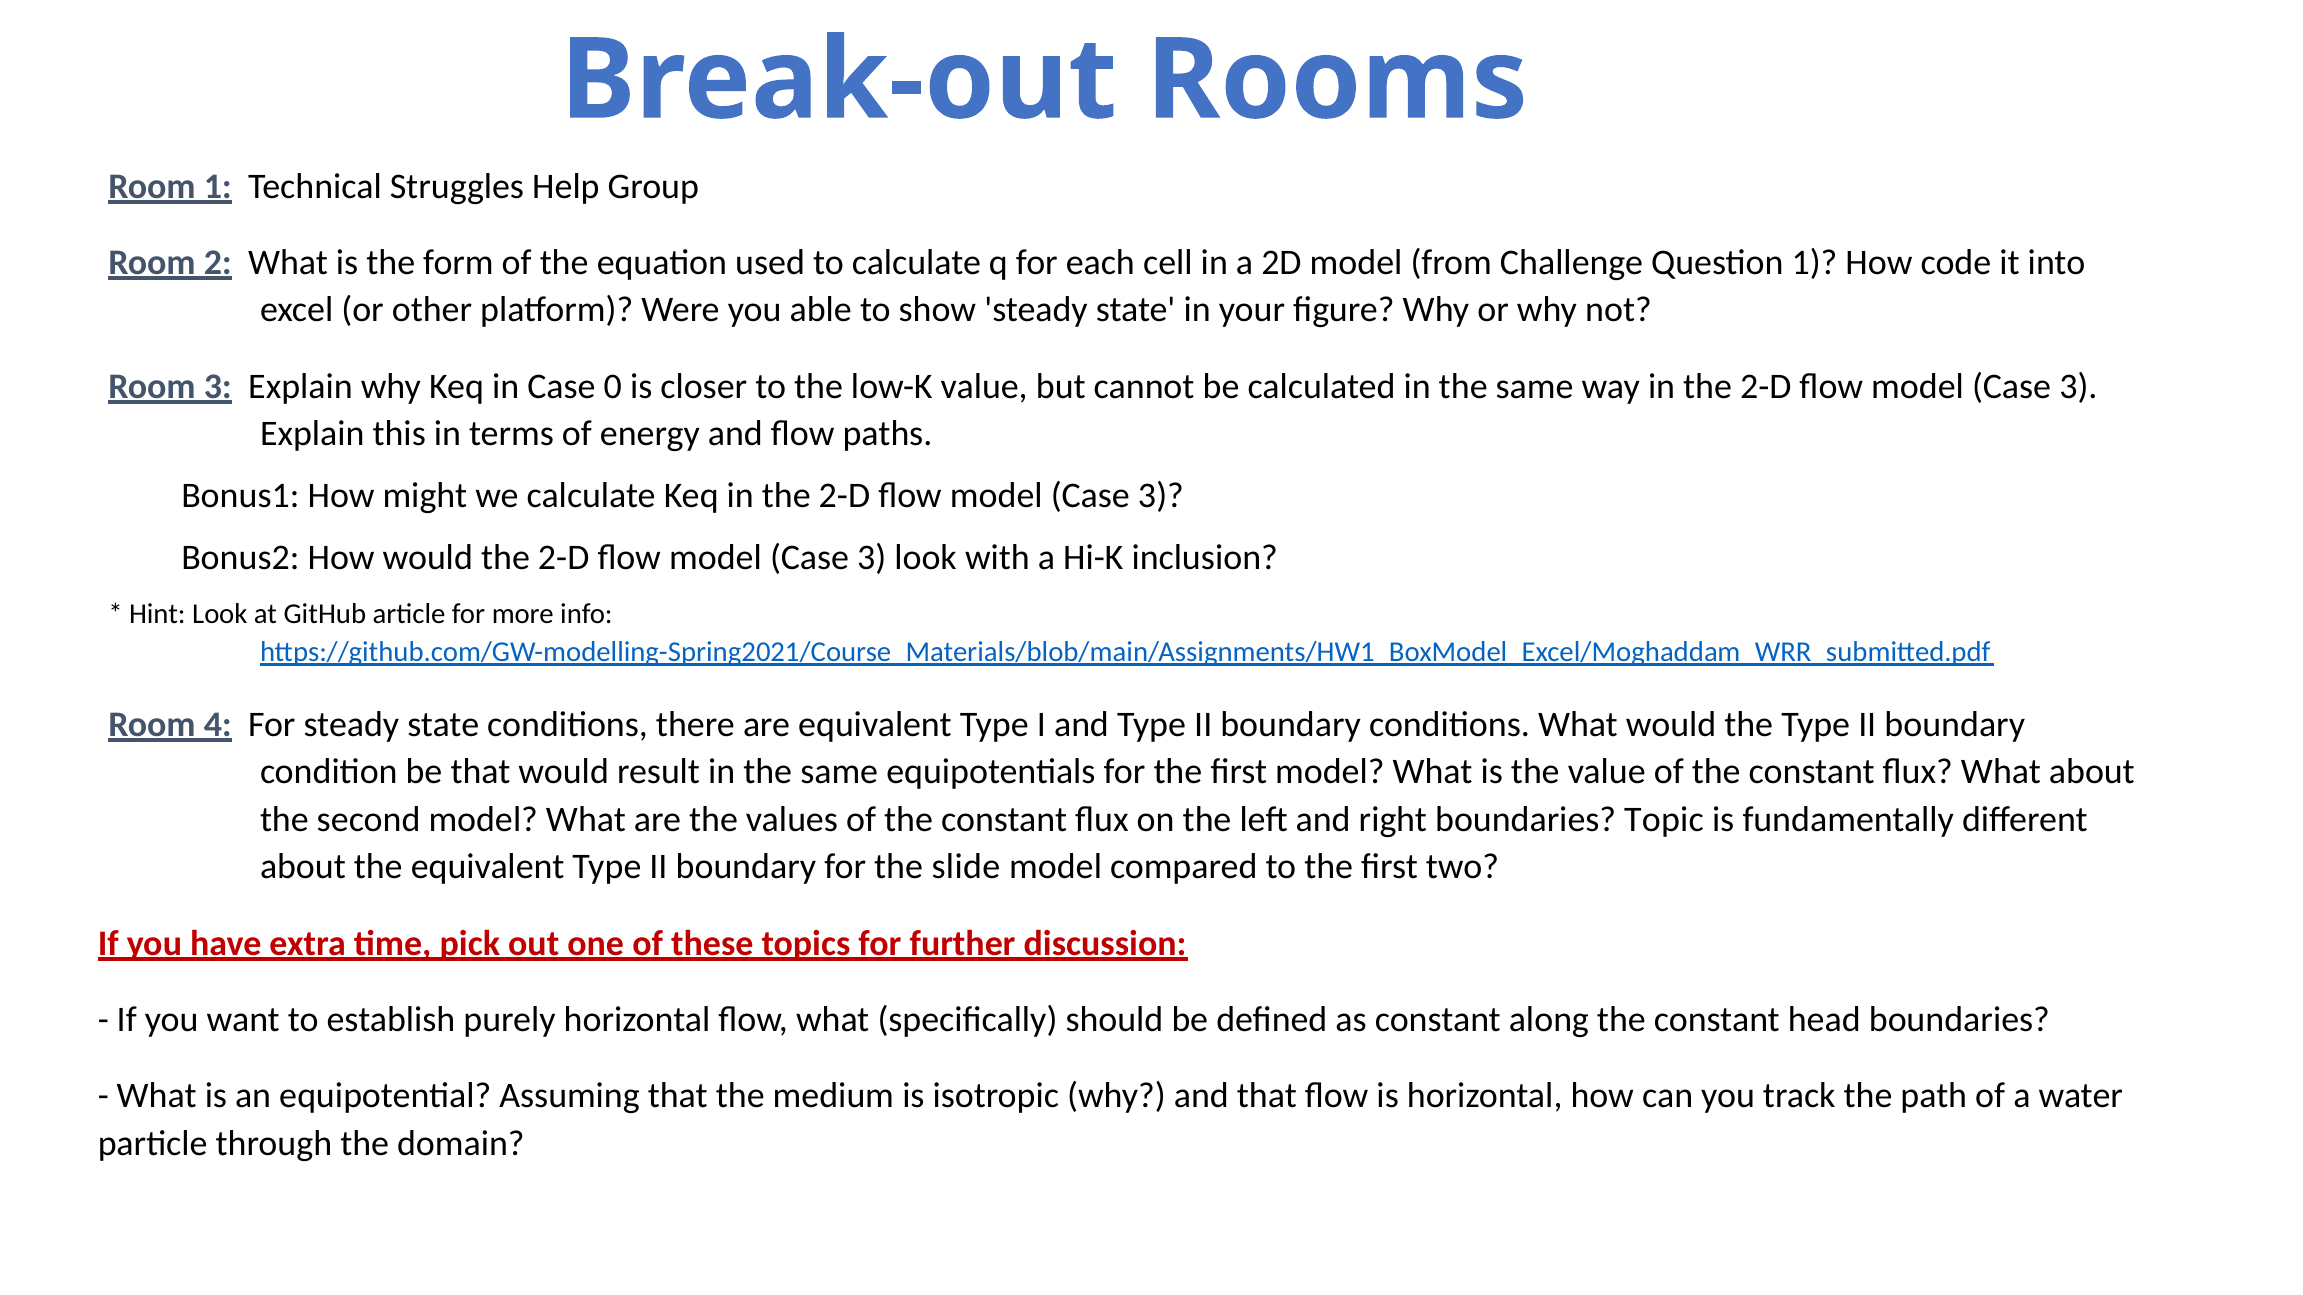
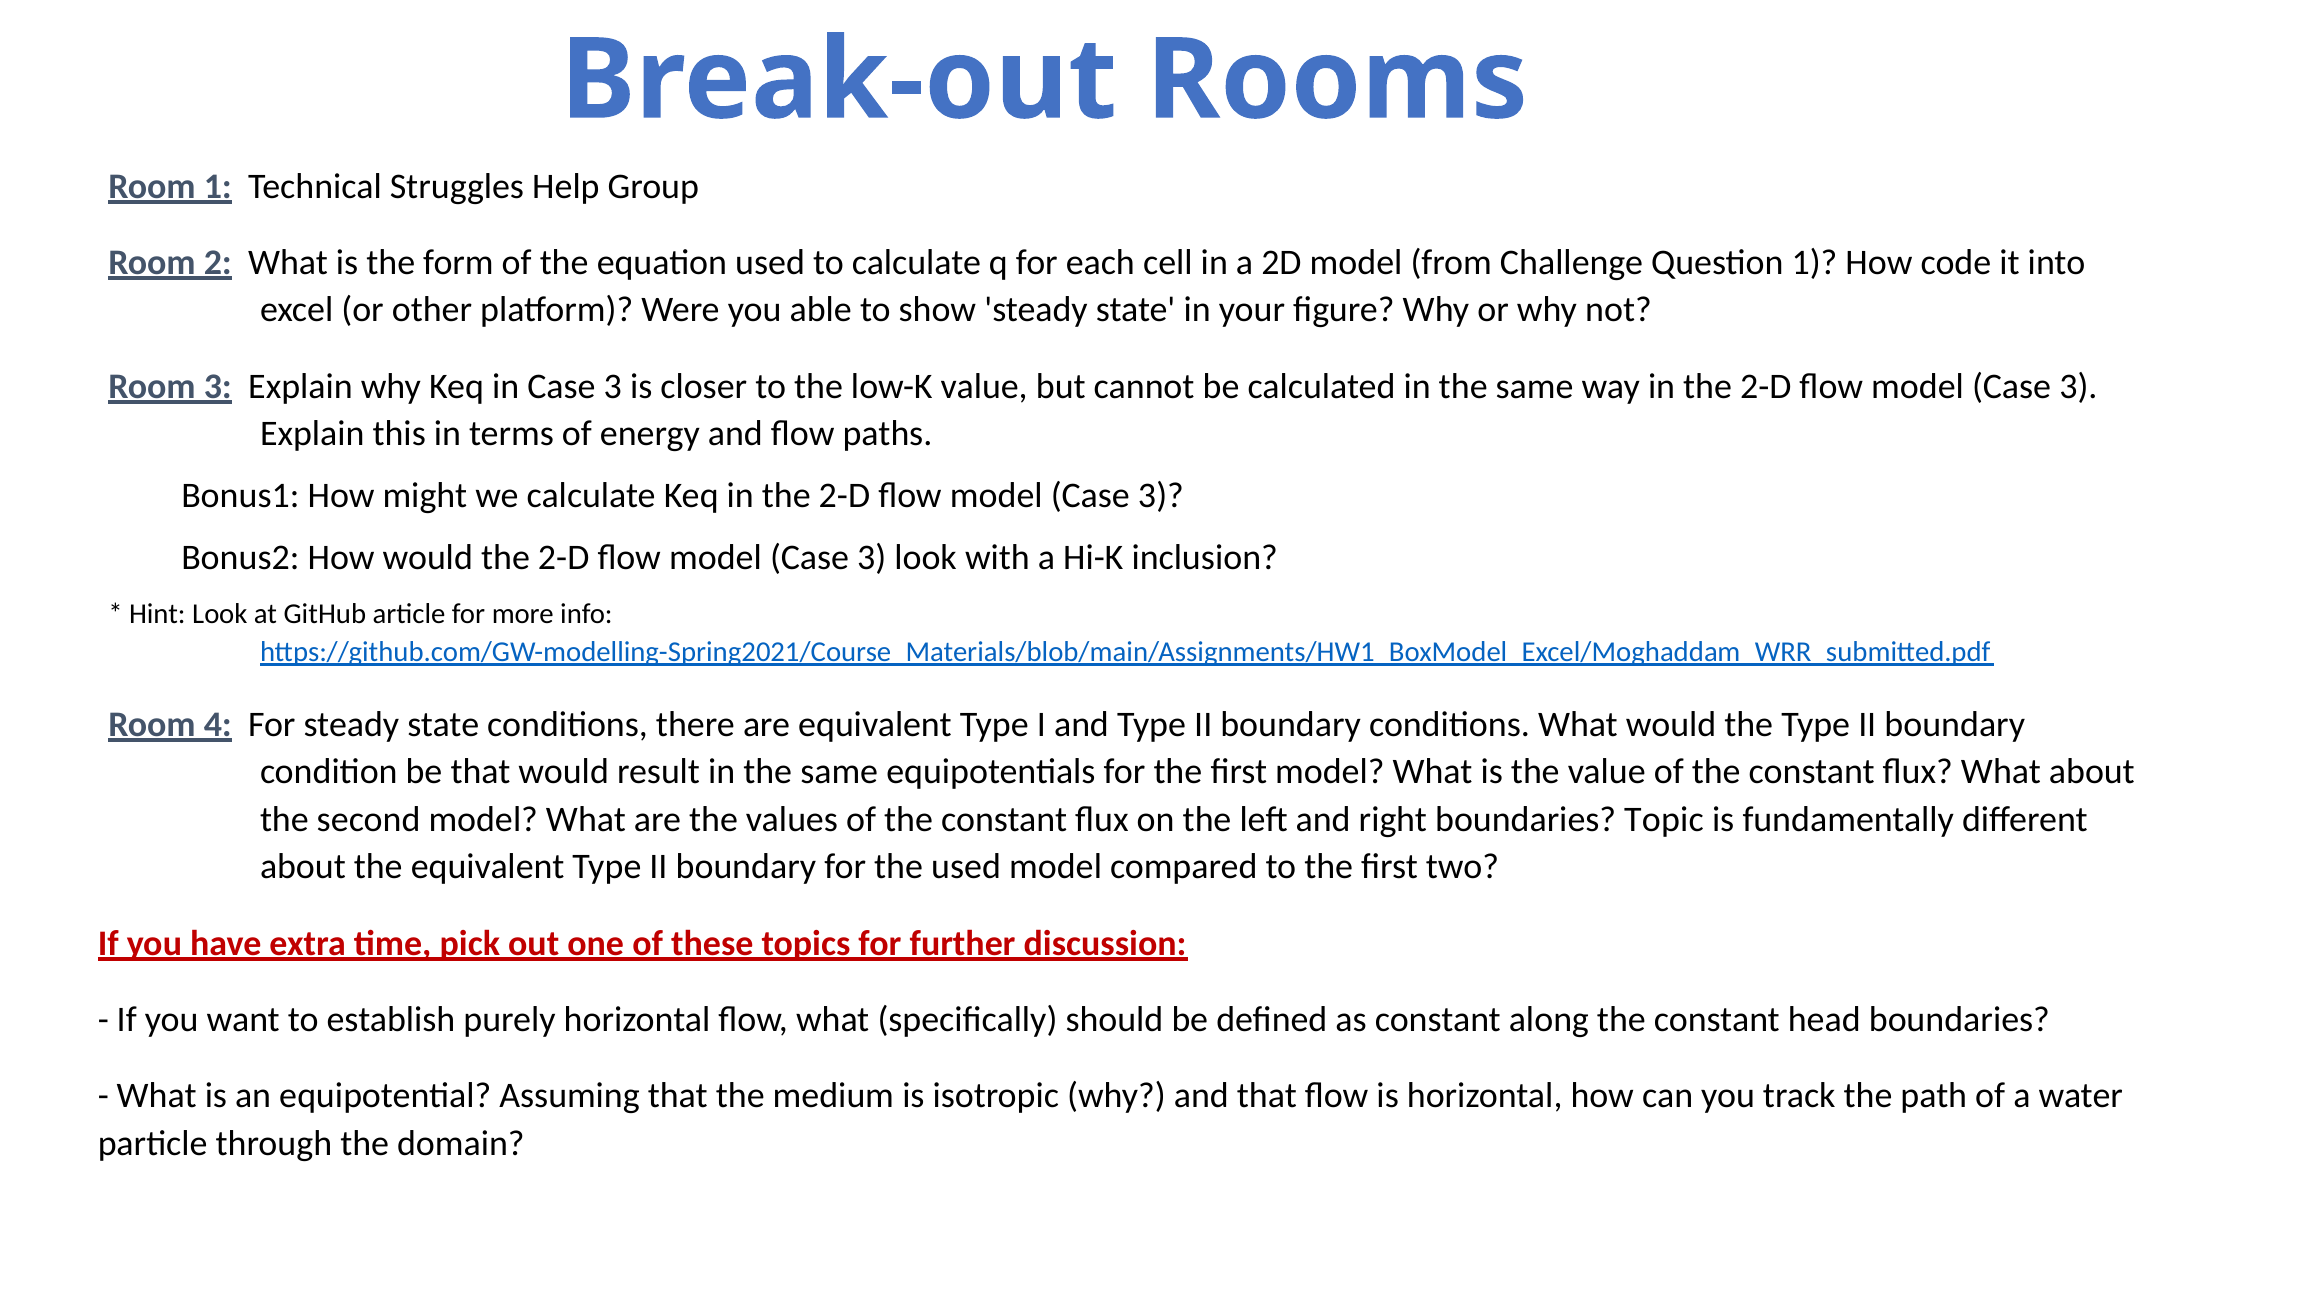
in Case 0: 0 -> 3
the slide: slide -> used
